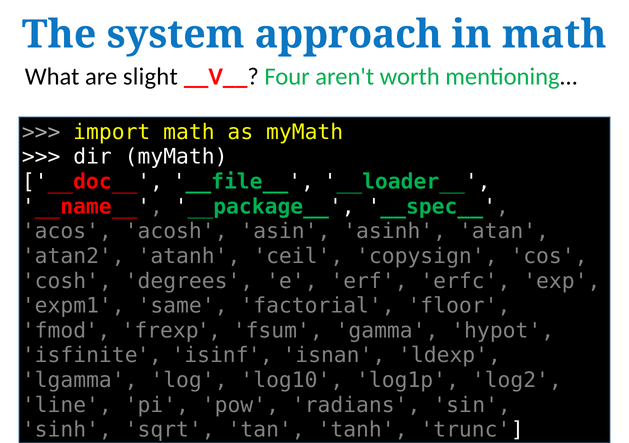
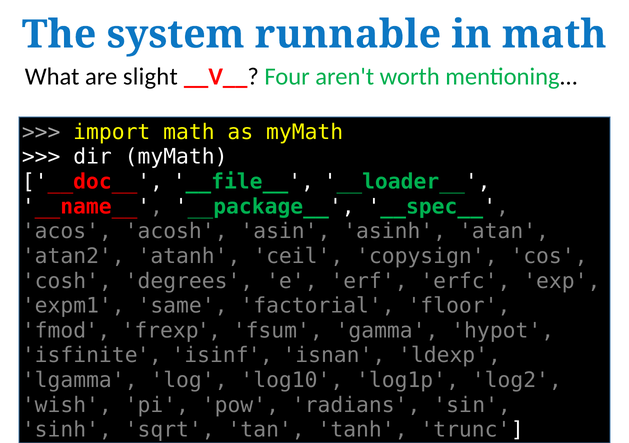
approach: approach -> runnable
line: line -> wish
